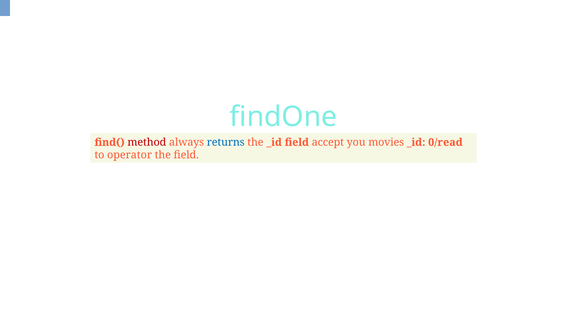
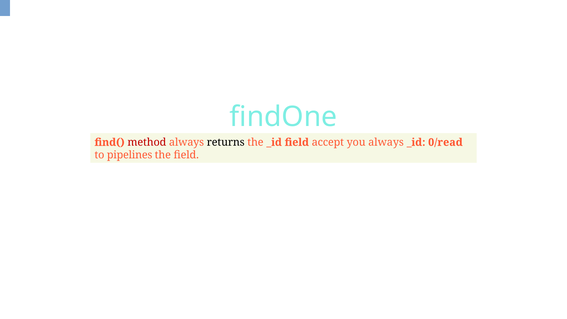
returns colour: blue -> black
you movies: movies -> always
operator: operator -> pipelines
